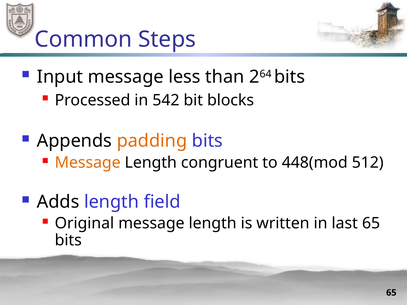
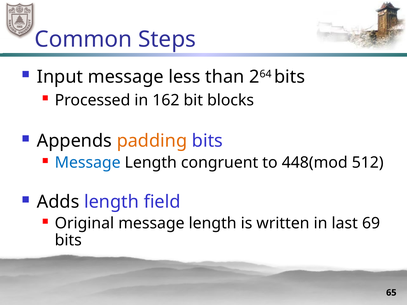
542: 542 -> 162
Message at (88, 163) colour: orange -> blue
last 65: 65 -> 69
